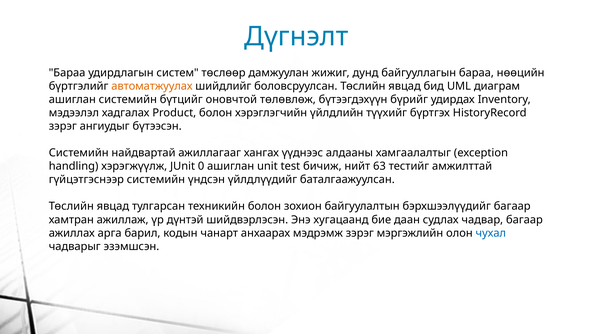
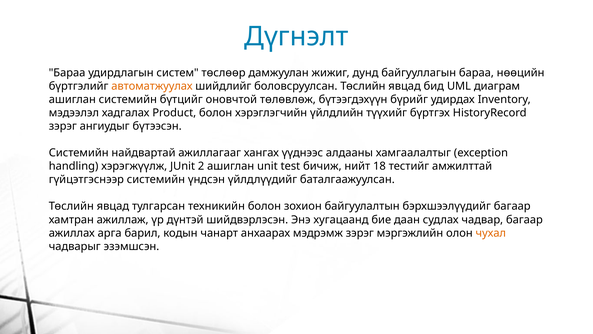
0: 0 -> 2
63: 63 -> 18
чухал colour: blue -> orange
